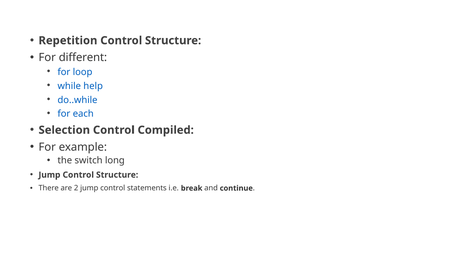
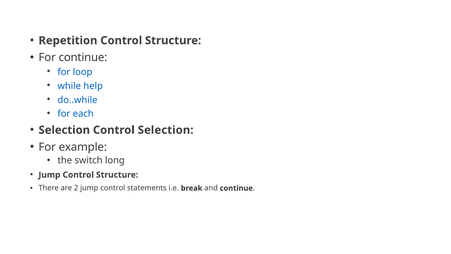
For different: different -> continue
Control Compiled: Compiled -> Selection
